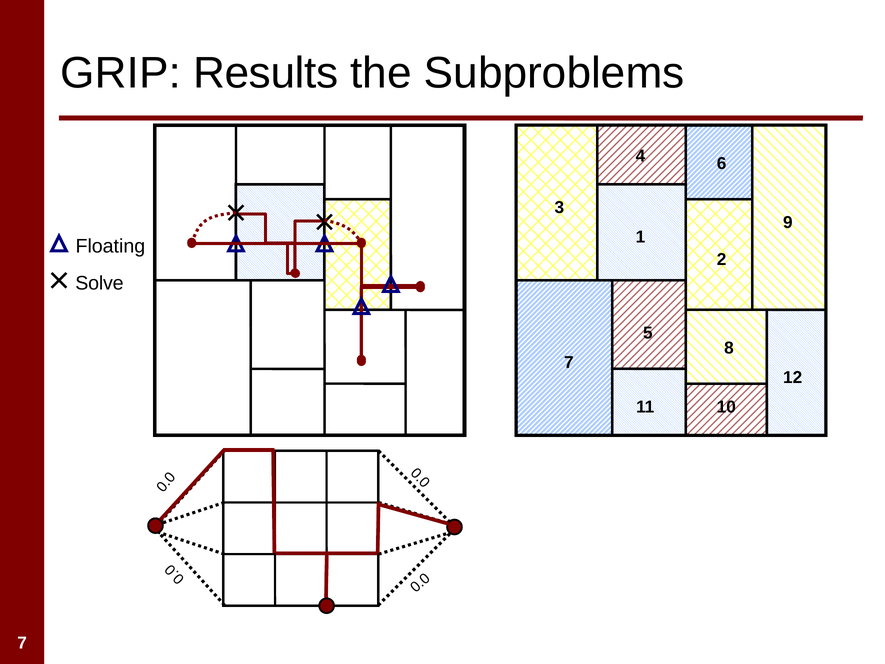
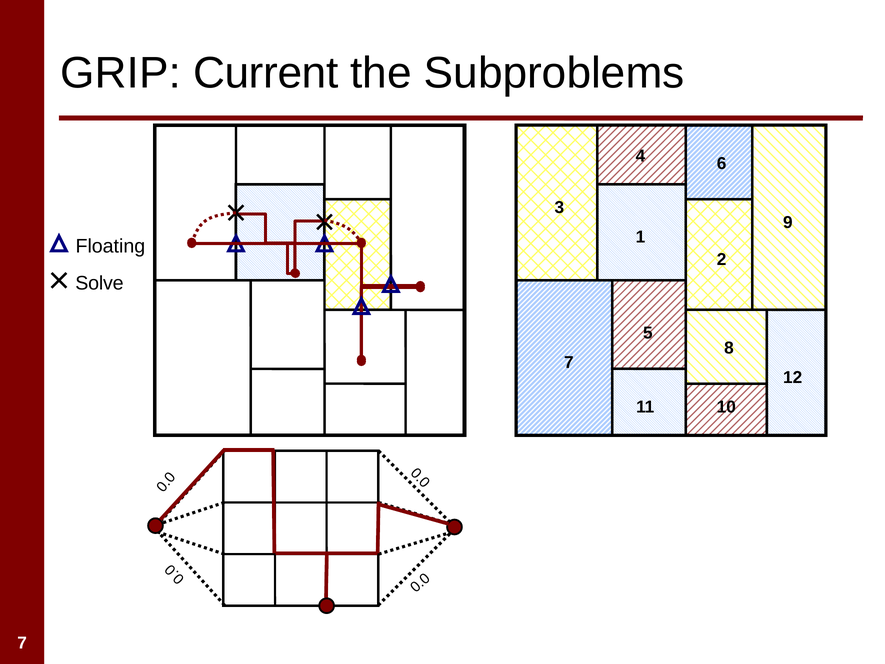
Results: Results -> Current
